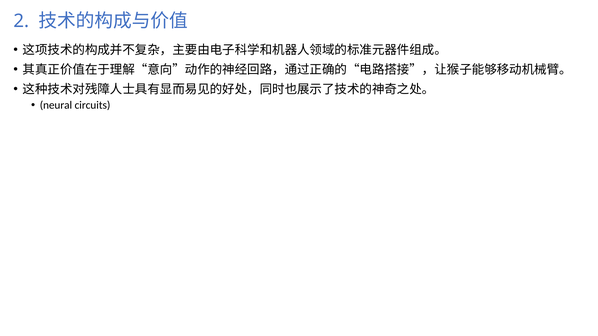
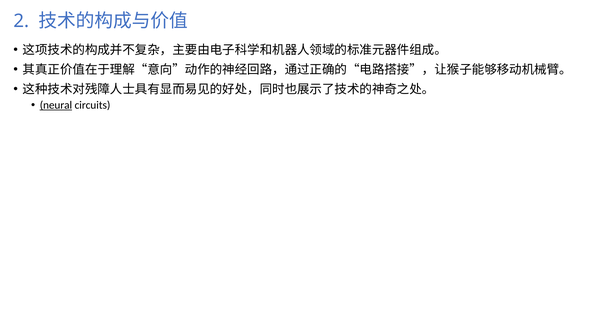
neural underline: none -> present
